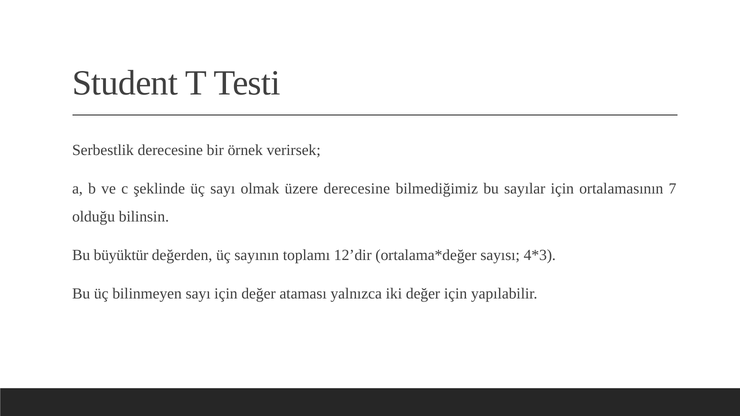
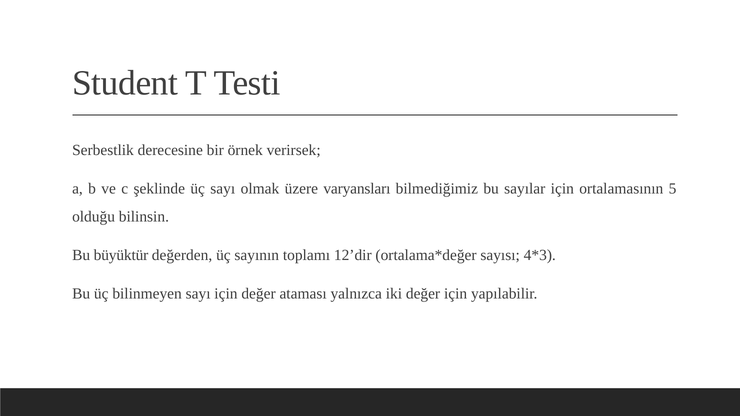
üzere derecesine: derecesine -> varyansları
7: 7 -> 5
